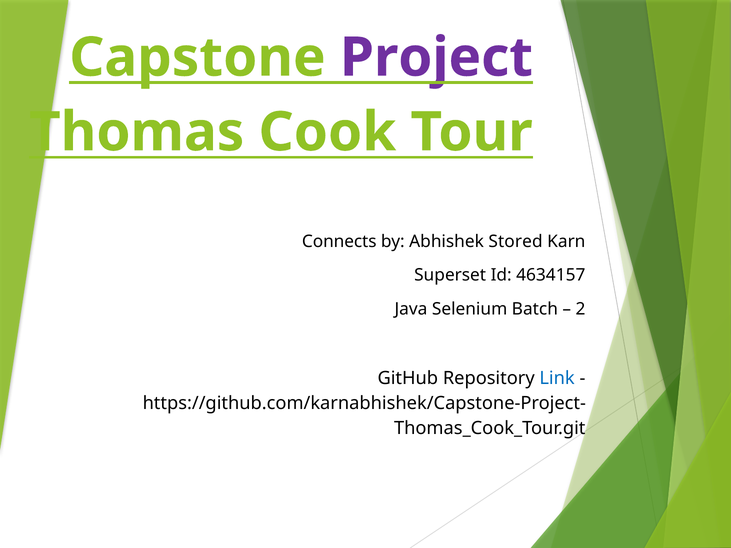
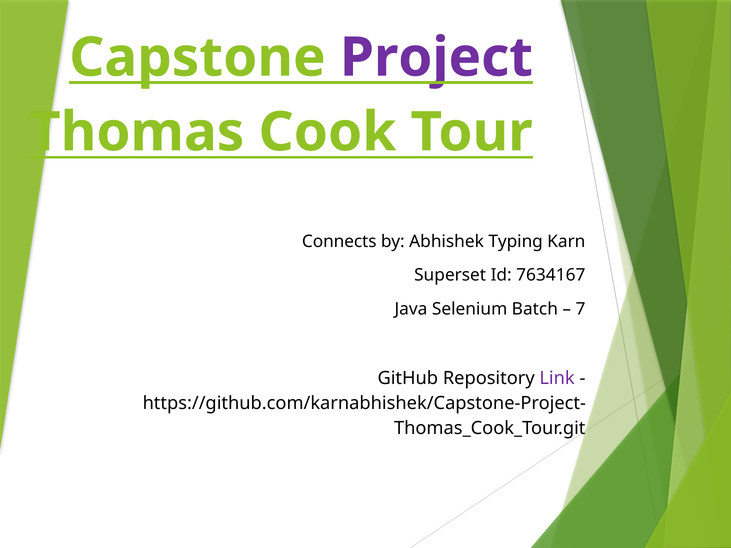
Stored: Stored -> Typing
4634157: 4634157 -> 7634167
2: 2 -> 7
Link colour: blue -> purple
